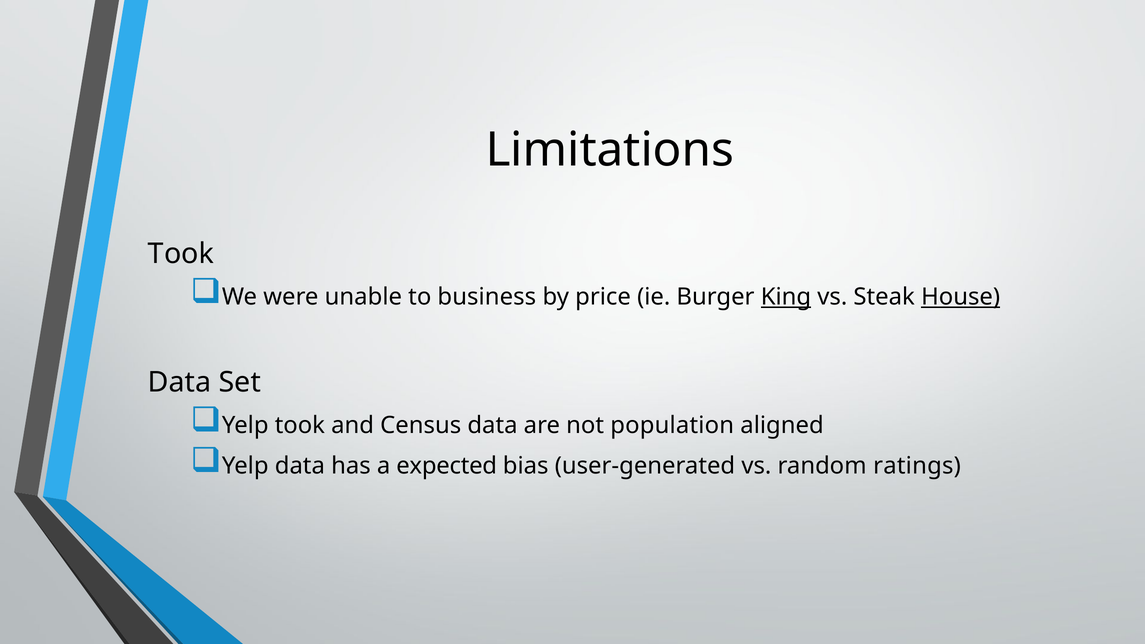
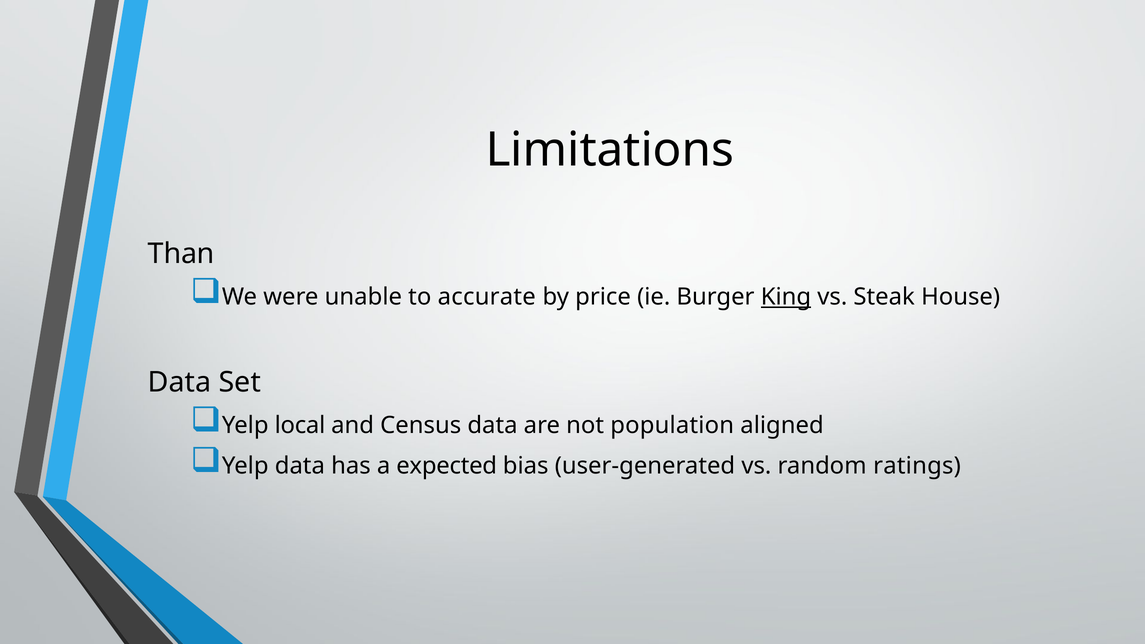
Took at (181, 254): Took -> Than
business: business -> accurate
House underline: present -> none
Yelp took: took -> local
